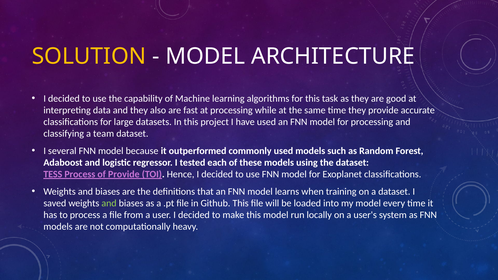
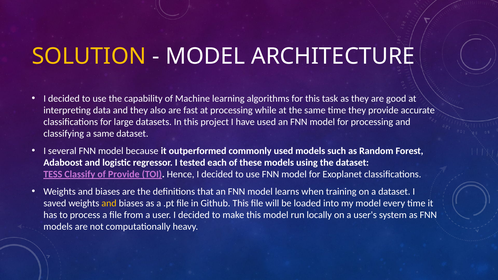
a team: team -> same
TESS Process: Process -> Classify
and at (109, 203) colour: light green -> yellow
